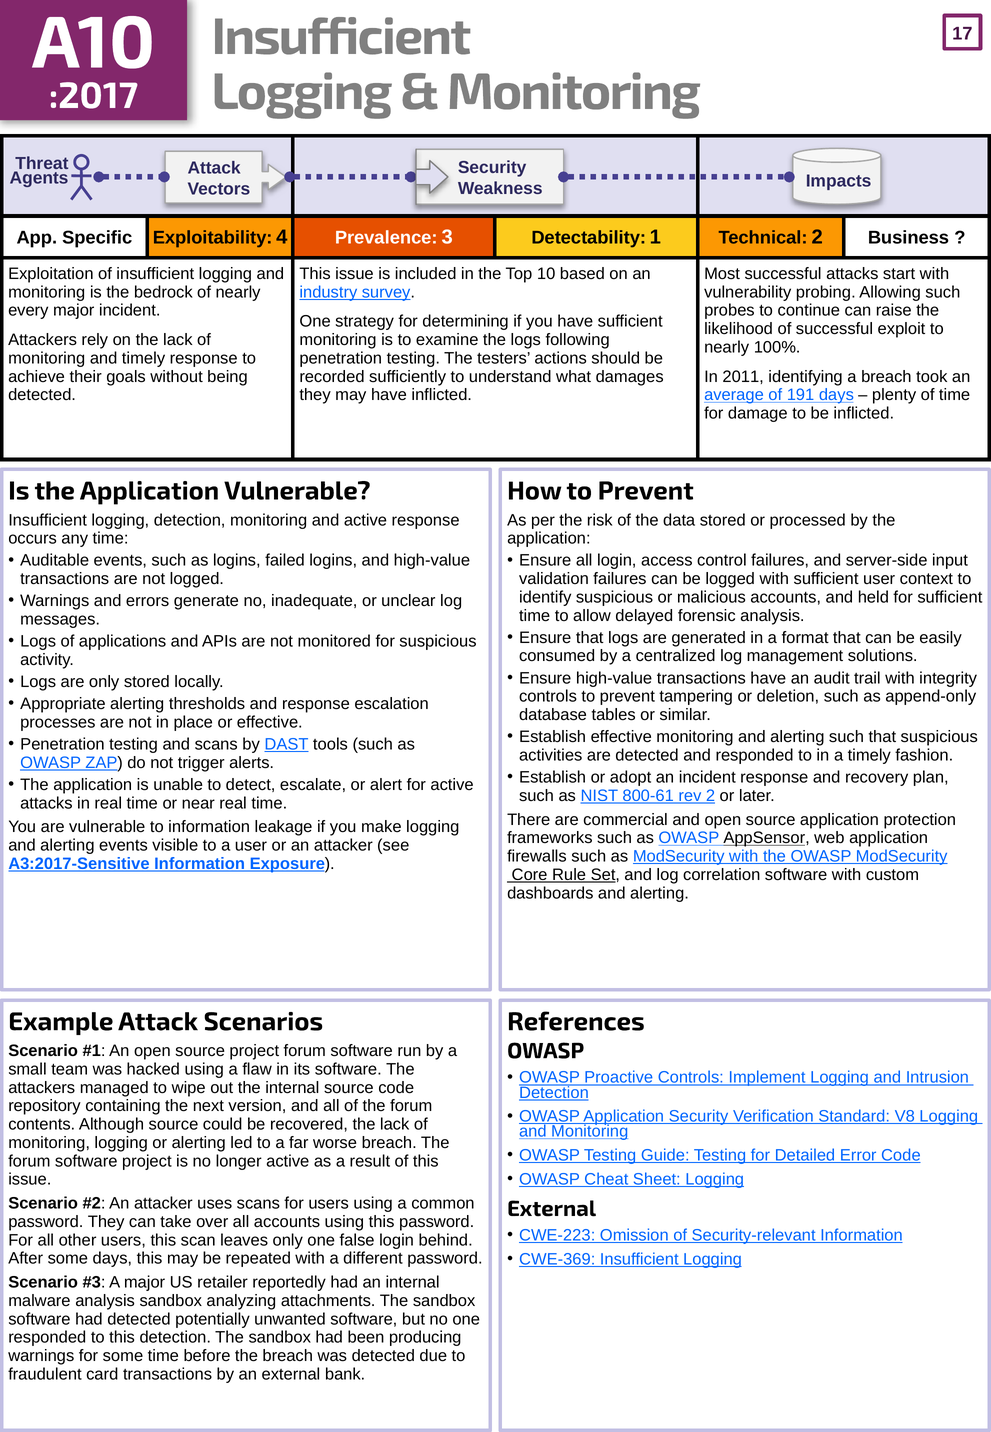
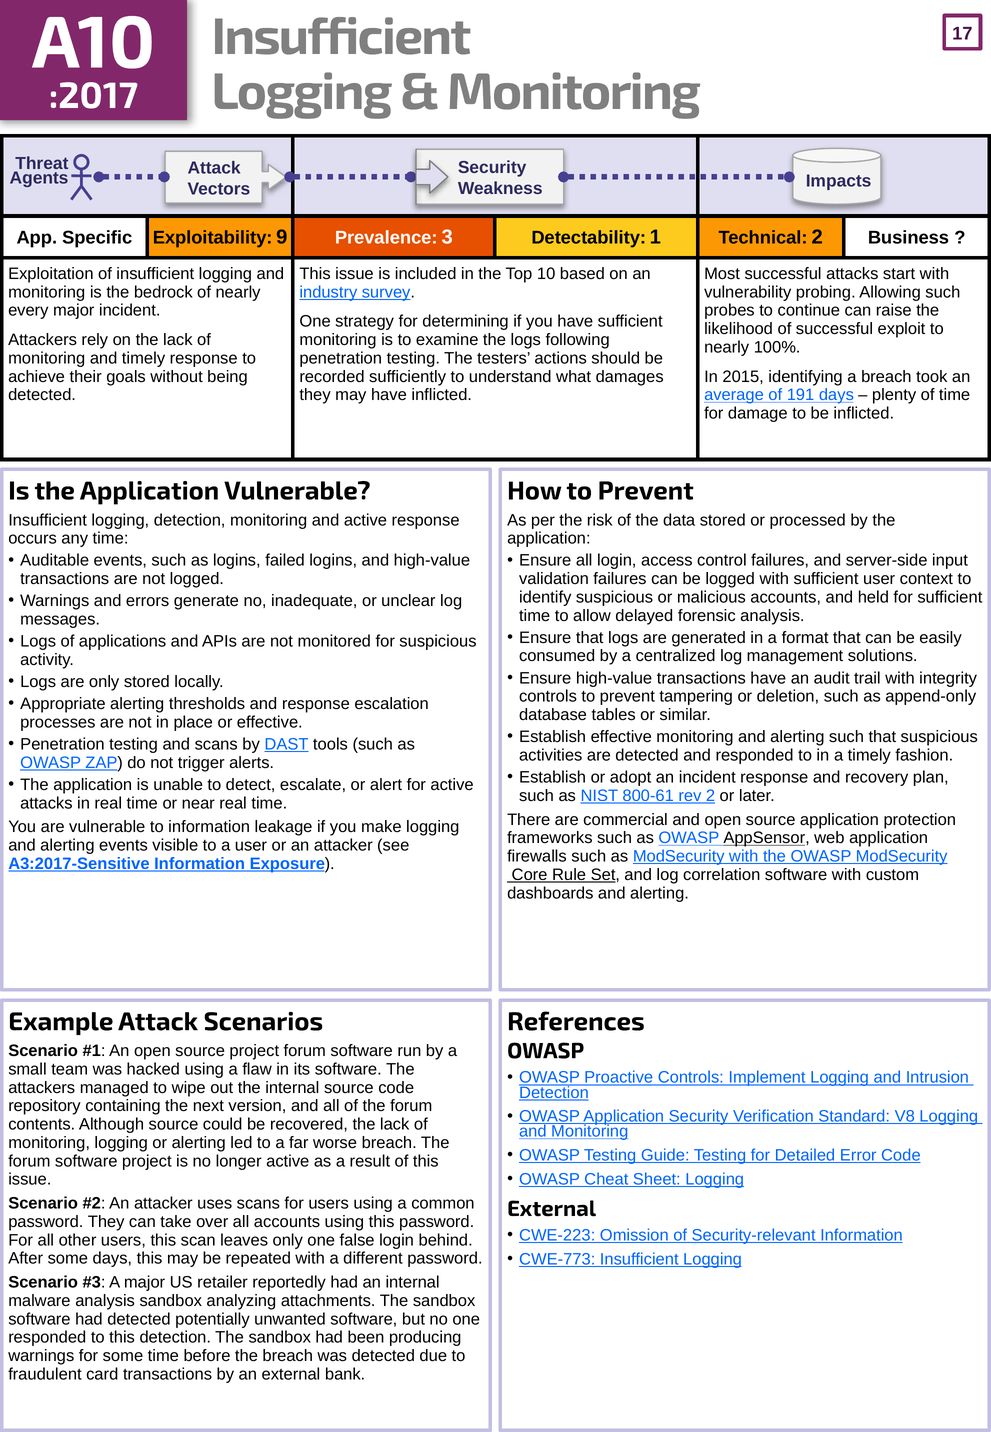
4: 4 -> 9
2011: 2011 -> 2015
CWE-369: CWE-369 -> CWE-773
